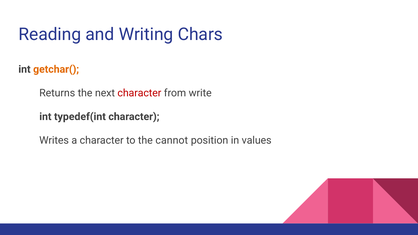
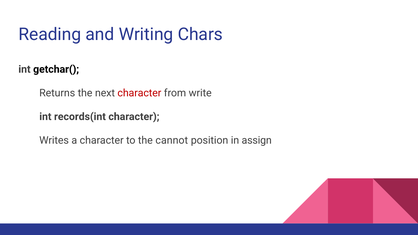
getchar( colour: orange -> black
typedef(int: typedef(int -> records(int
values: values -> assign
